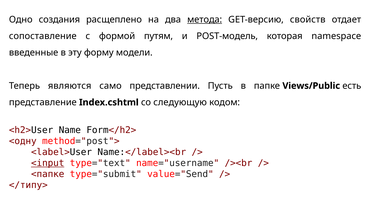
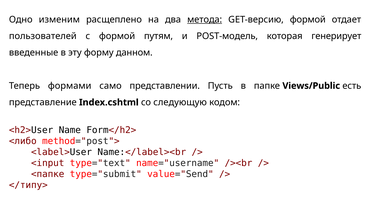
создания: создания -> изменим
GET-версию свойств: свойств -> формой
сопоставление: сопоставление -> пользователей
namespace: namespace -> генерирует
модели: модели -> данном
являются: являются -> формами
<одну: <одну -> <либо
<input underline: present -> none
